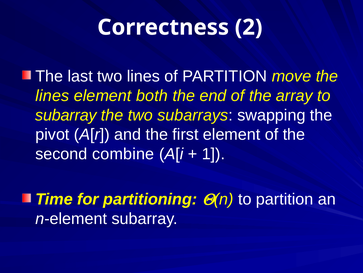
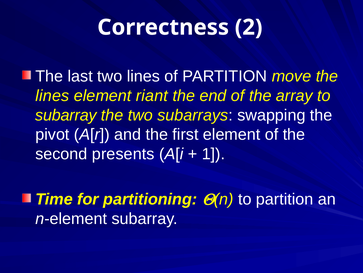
both: both -> riant
combine: combine -> presents
